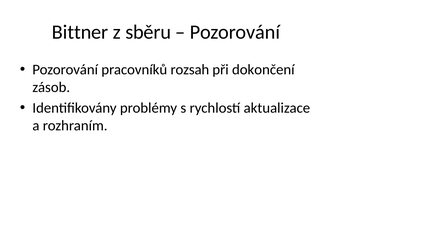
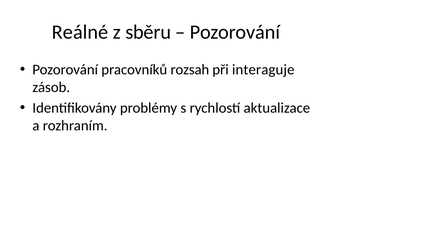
Bittner: Bittner -> Reálné
dokončení: dokončení -> interaguje
